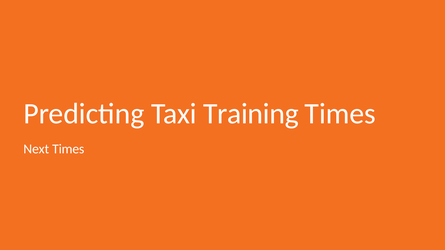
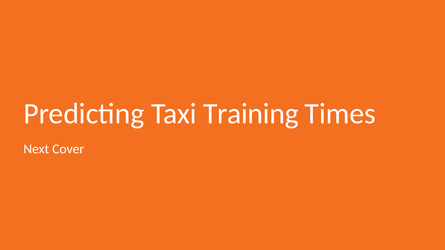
Next Times: Times -> Cover
